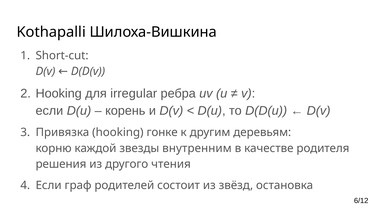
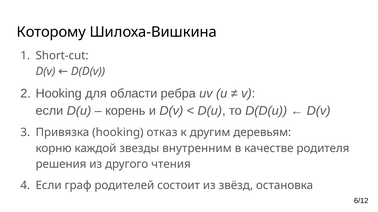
Kothapalli: Kothapalli -> Которому
irregular: irregular -> области
гонке: гонке -> отказ
